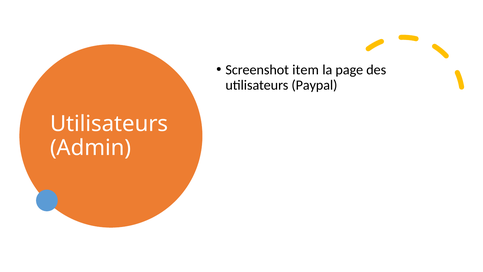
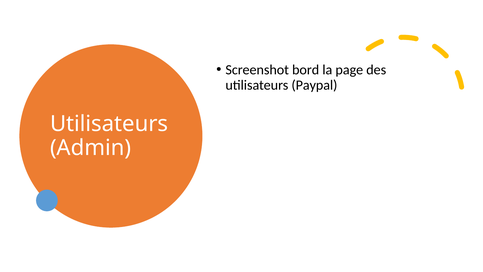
item: item -> bord
